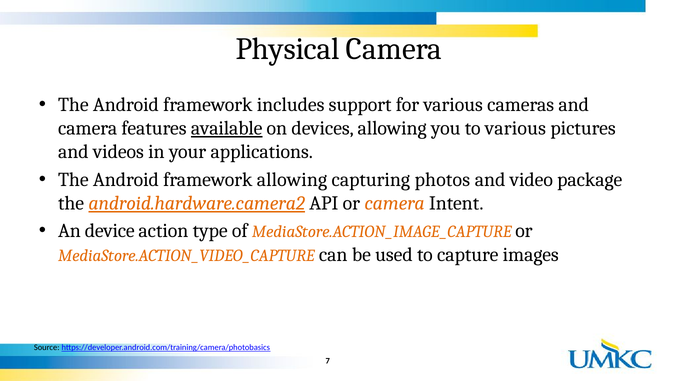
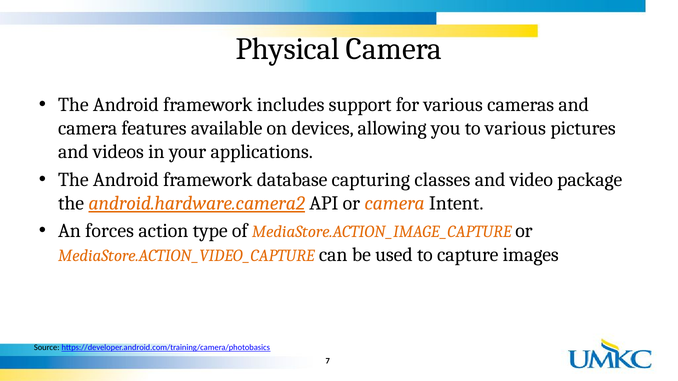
available underline: present -> none
framework allowing: allowing -> database
photos: photos -> classes
device: device -> forces
